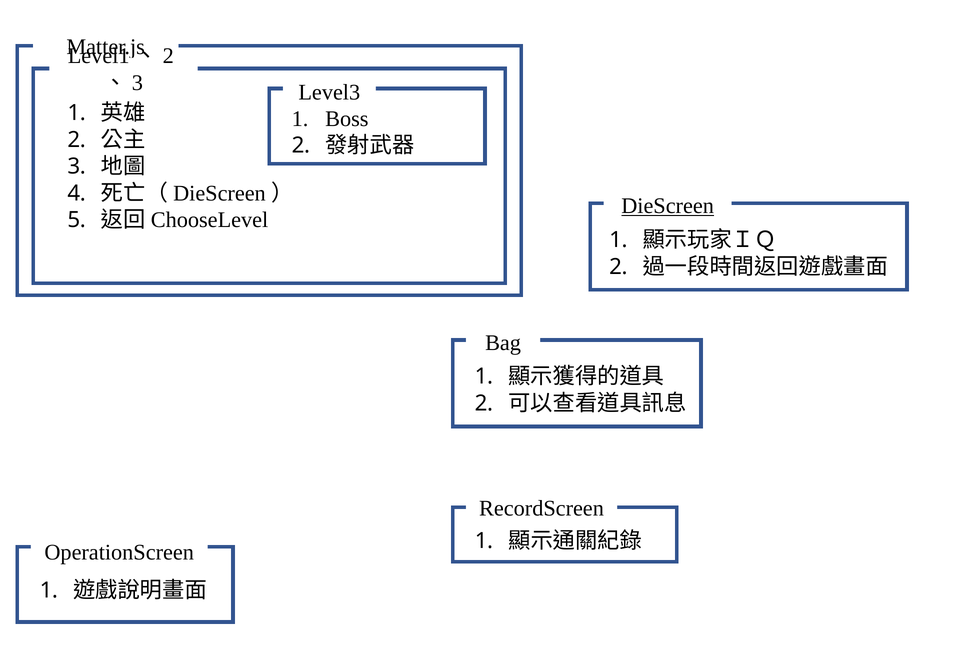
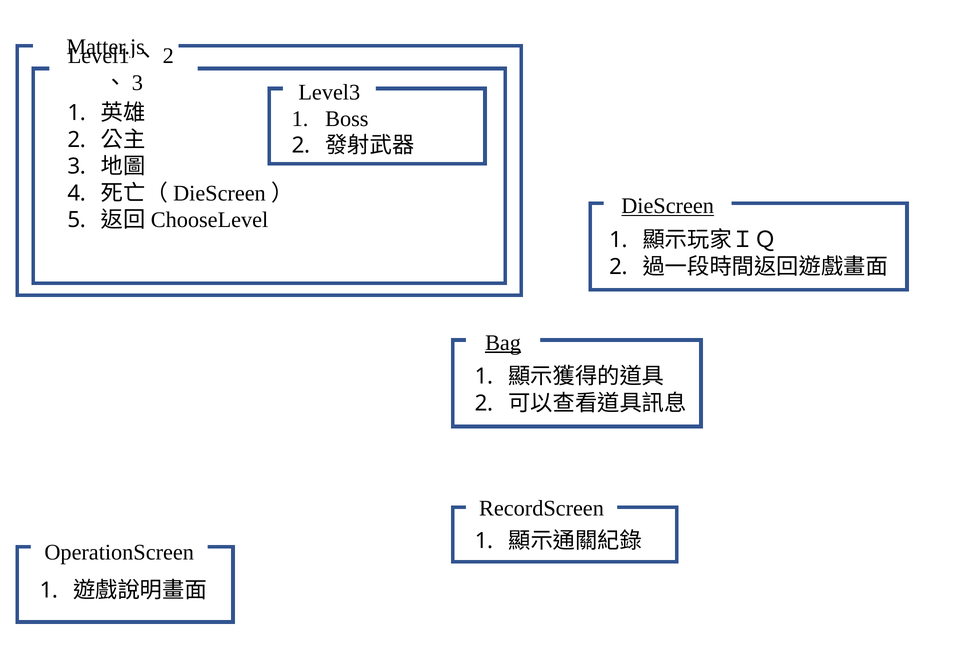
Bag underline: none -> present
